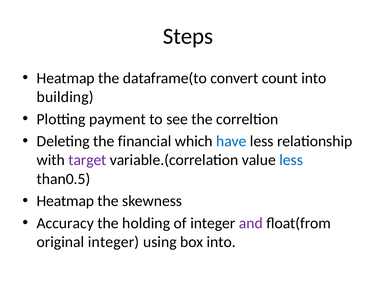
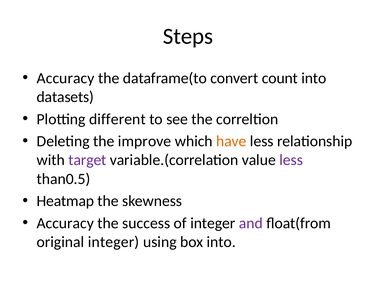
Heatmap at (66, 78): Heatmap -> Accuracy
building: building -> datasets
payment: payment -> different
financial: financial -> improve
have colour: blue -> orange
less at (291, 160) colour: blue -> purple
holding: holding -> success
